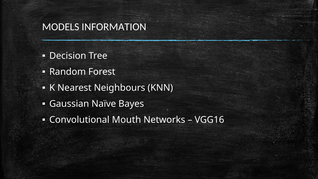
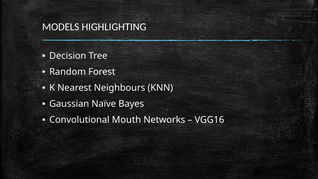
INFORMATION: INFORMATION -> HIGHLIGHTING
